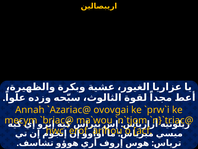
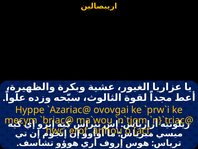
Annah: Annah -> Hyppe
